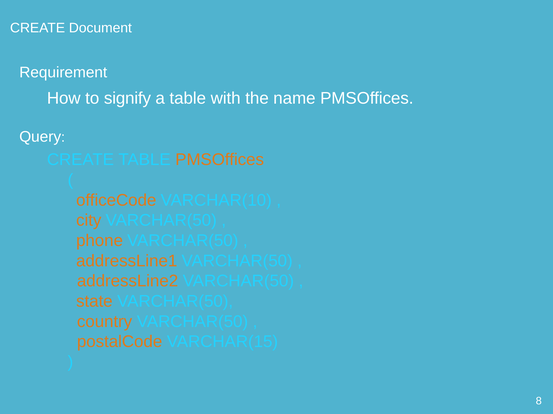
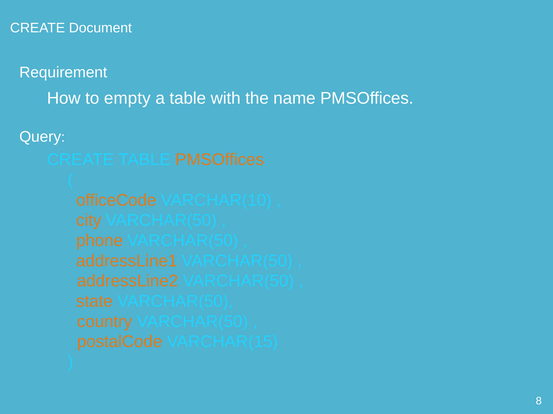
signify: signify -> empty
